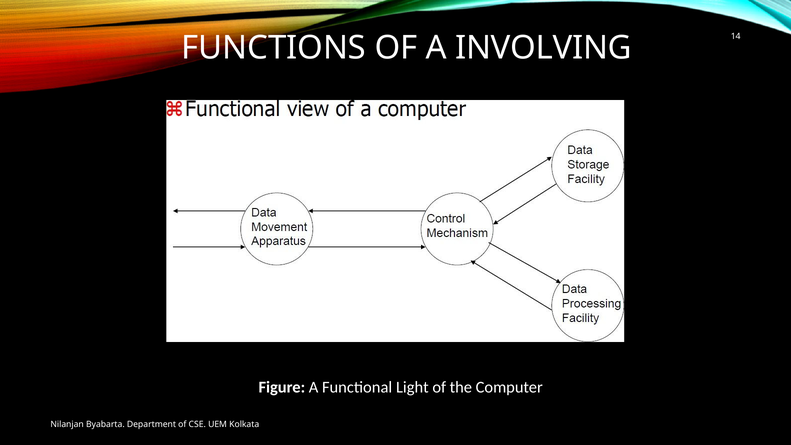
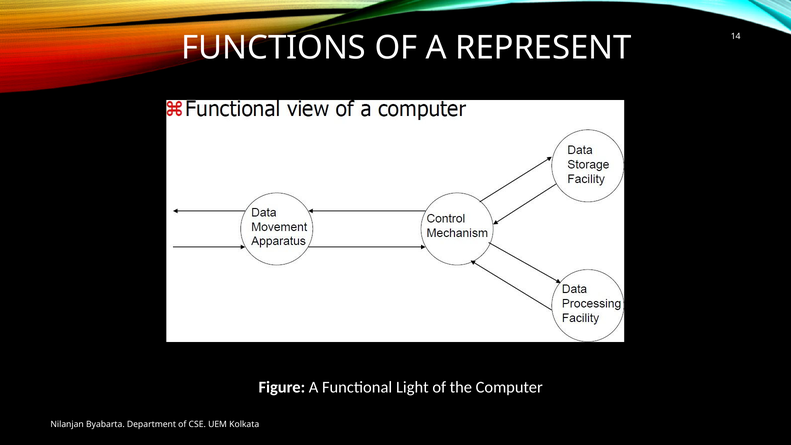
INVOLVING: INVOLVING -> REPRESENT
